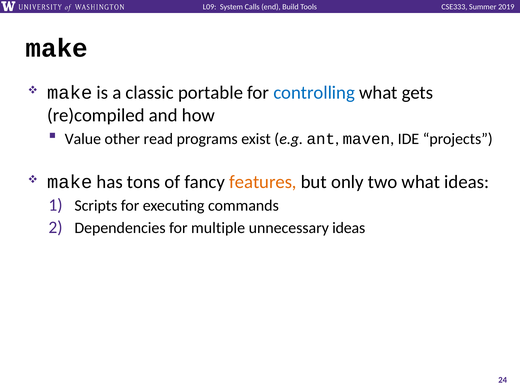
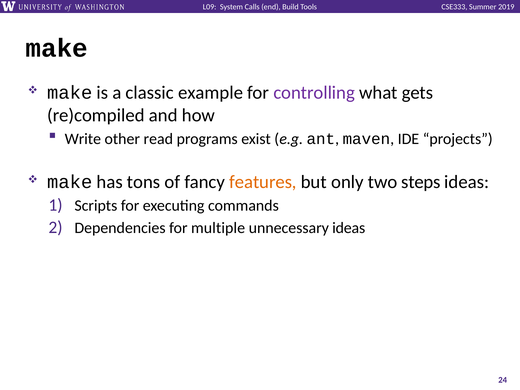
portable: portable -> example
controlling colour: blue -> purple
Value: Value -> Write
two what: what -> steps
